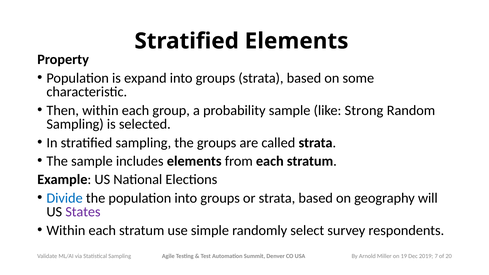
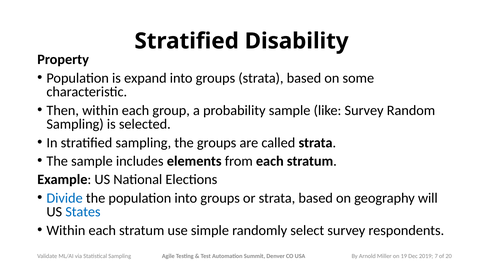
Stratified Elements: Elements -> Disability
like Strong: Strong -> Survey
States colour: purple -> blue
